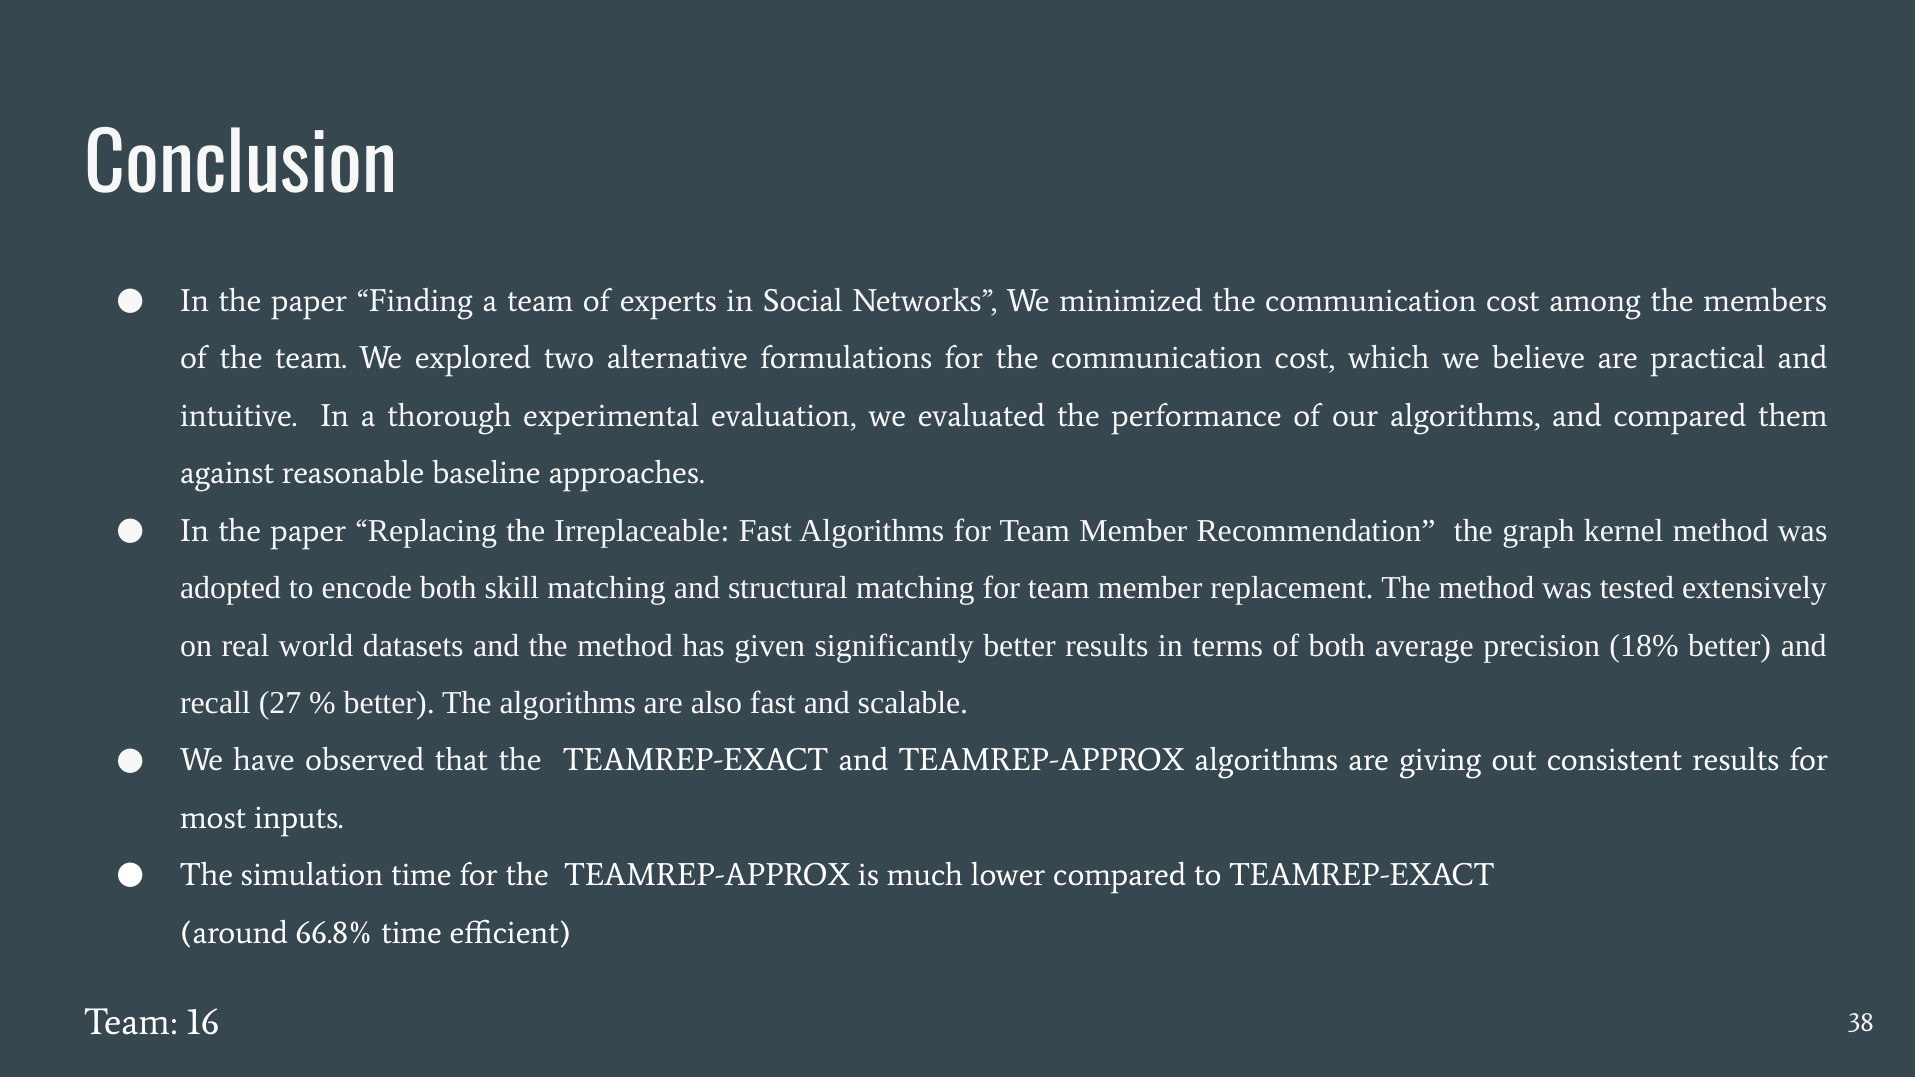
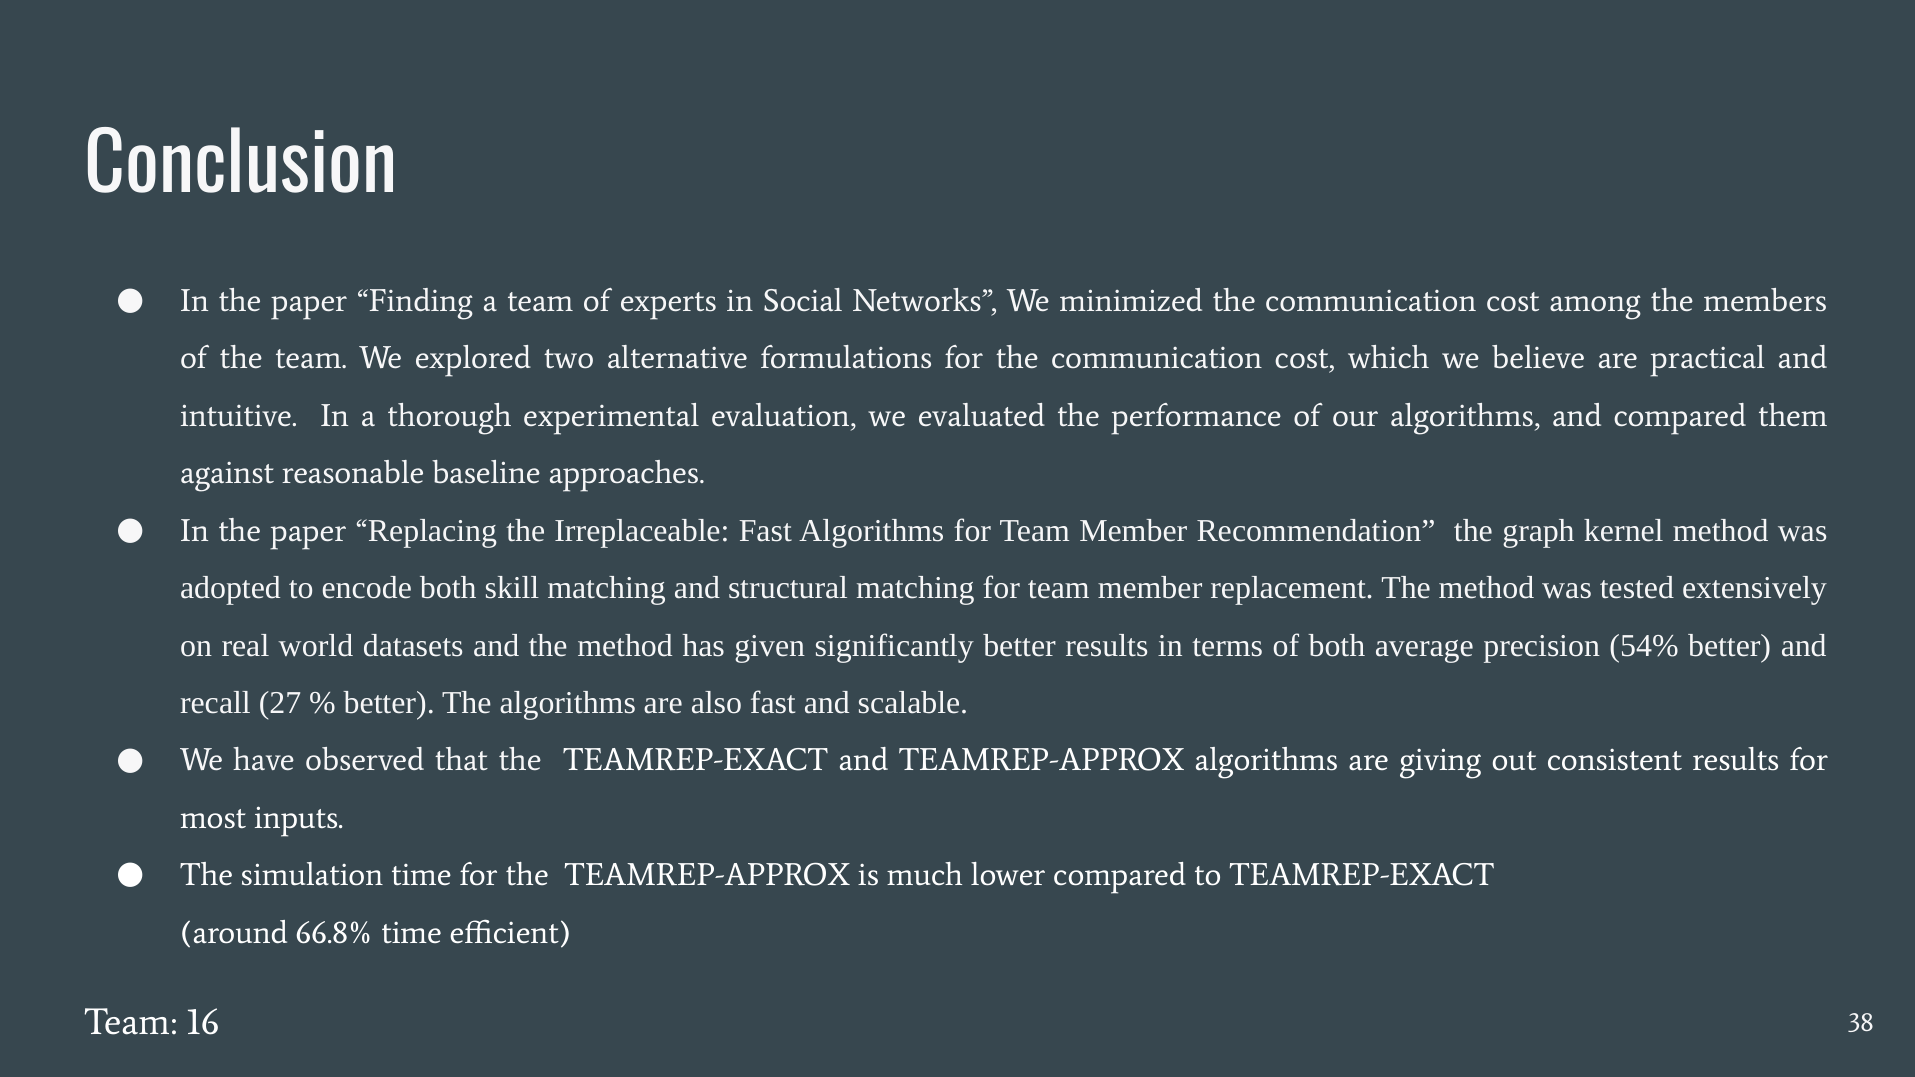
18%: 18% -> 54%
